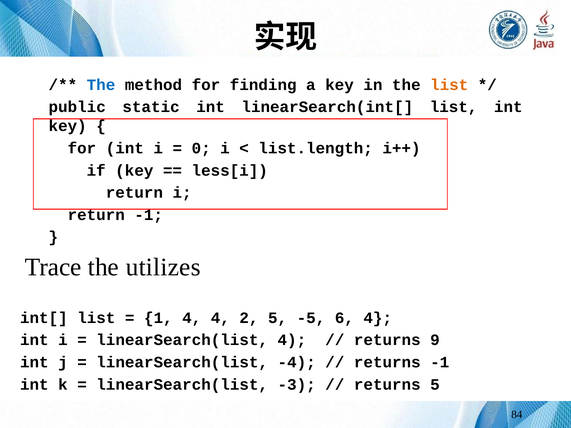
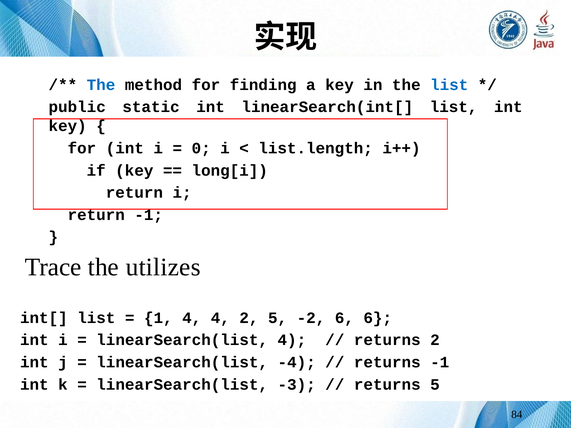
list at (449, 85) colour: orange -> blue
less[i: less[i -> long[i
-5: -5 -> -2
6 4: 4 -> 6
returns 9: 9 -> 2
